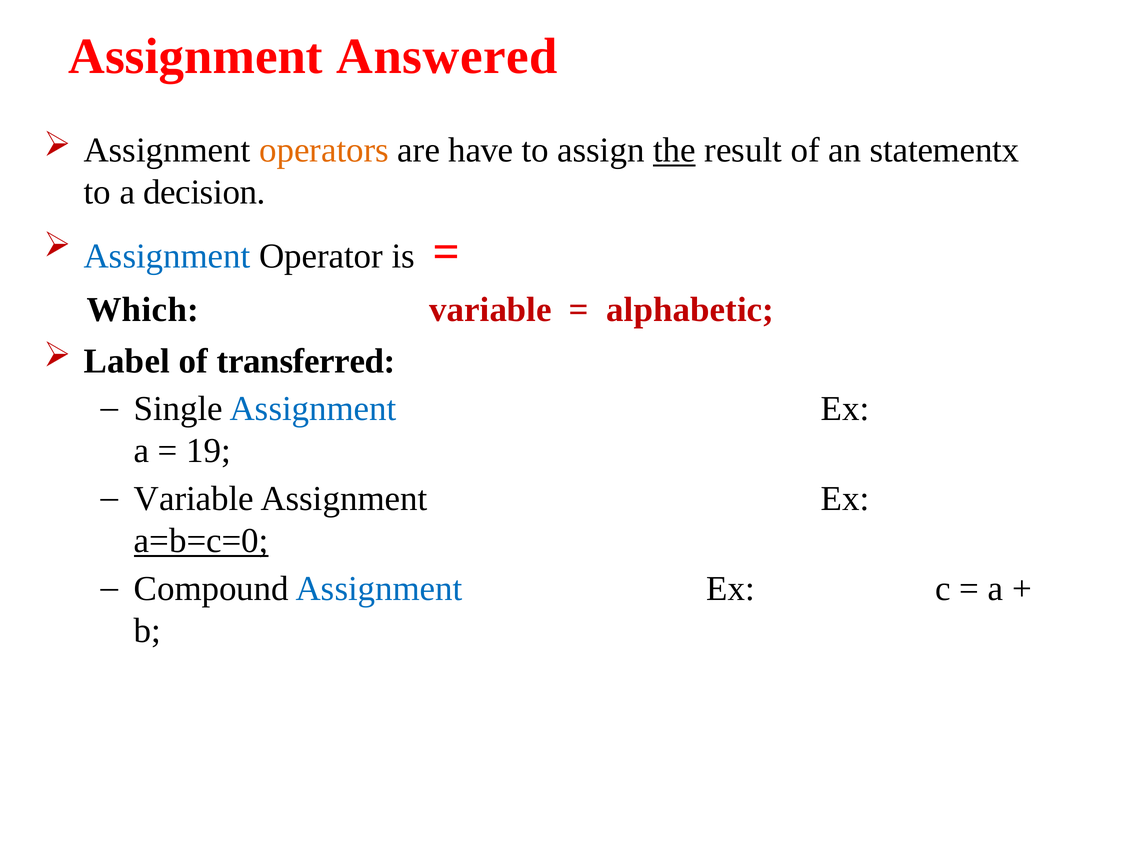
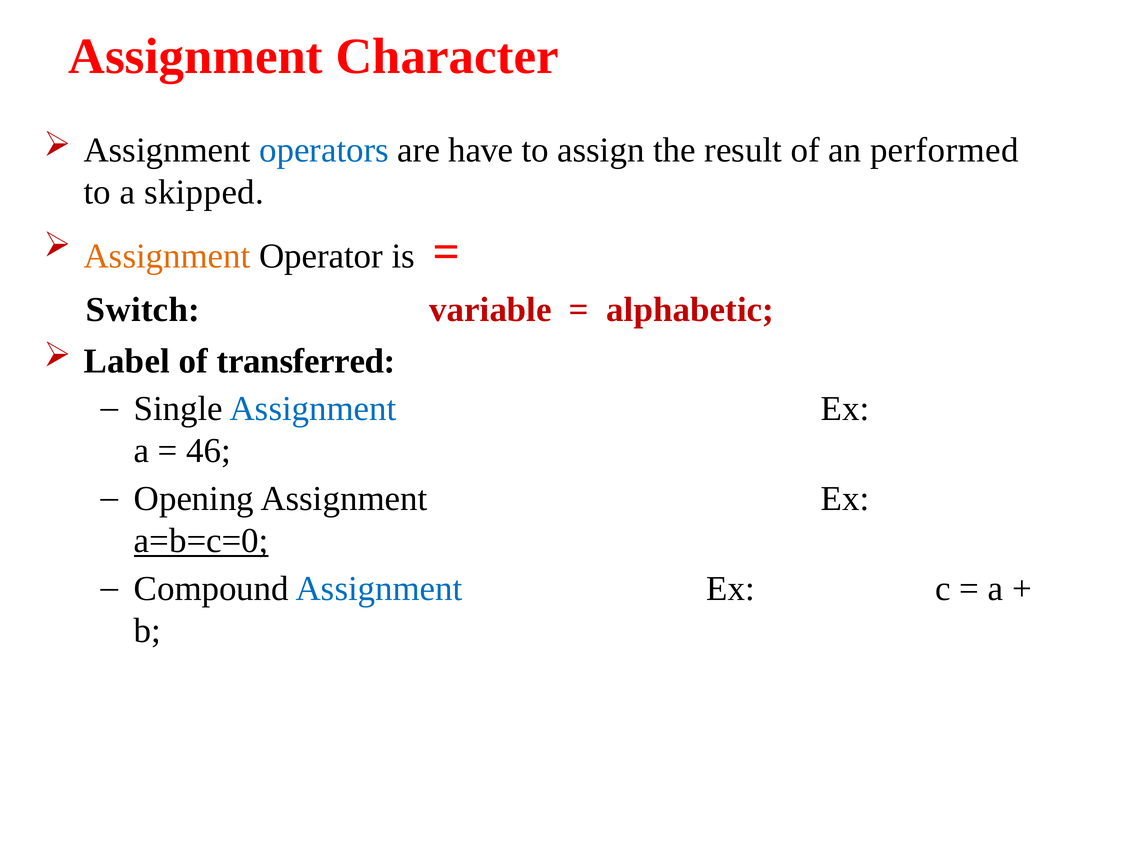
Answered: Answered -> Character
operators colour: orange -> blue
the underline: present -> none
statementx: statementx -> performed
decision: decision -> skipped
Assignment at (167, 256) colour: blue -> orange
Which: Which -> Switch
19: 19 -> 46
Variable at (194, 499): Variable -> Opening
